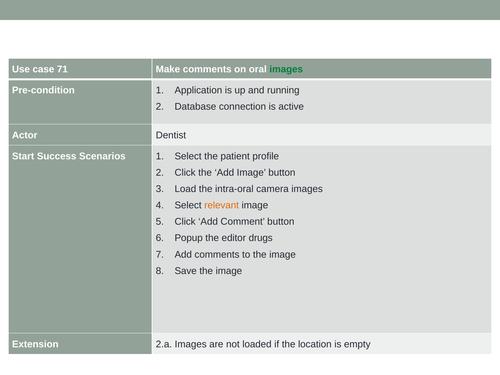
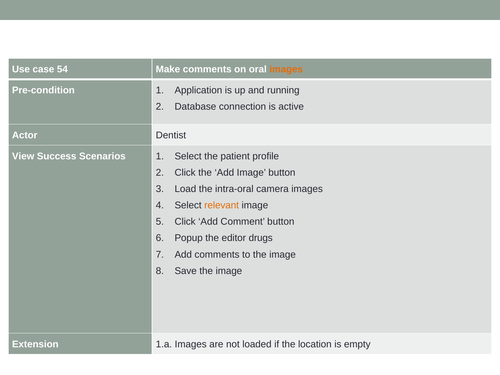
71: 71 -> 54
images at (286, 69) colour: green -> orange
Start: Start -> View
2.a: 2.a -> 1.a
